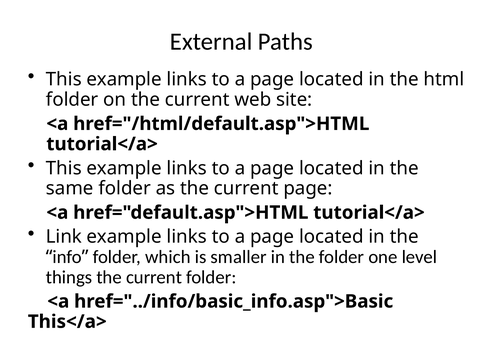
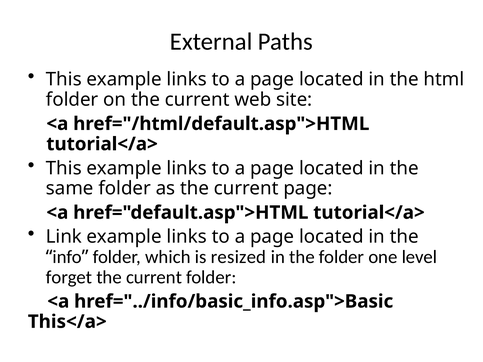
smaller: smaller -> resized
things: things -> forget
